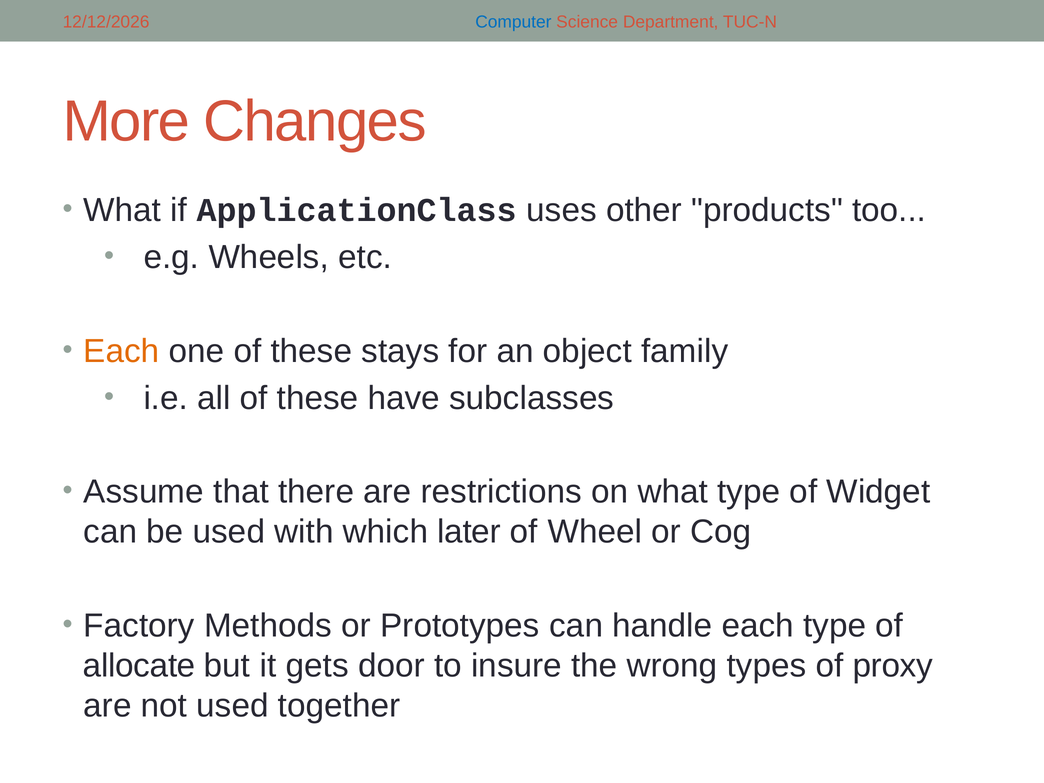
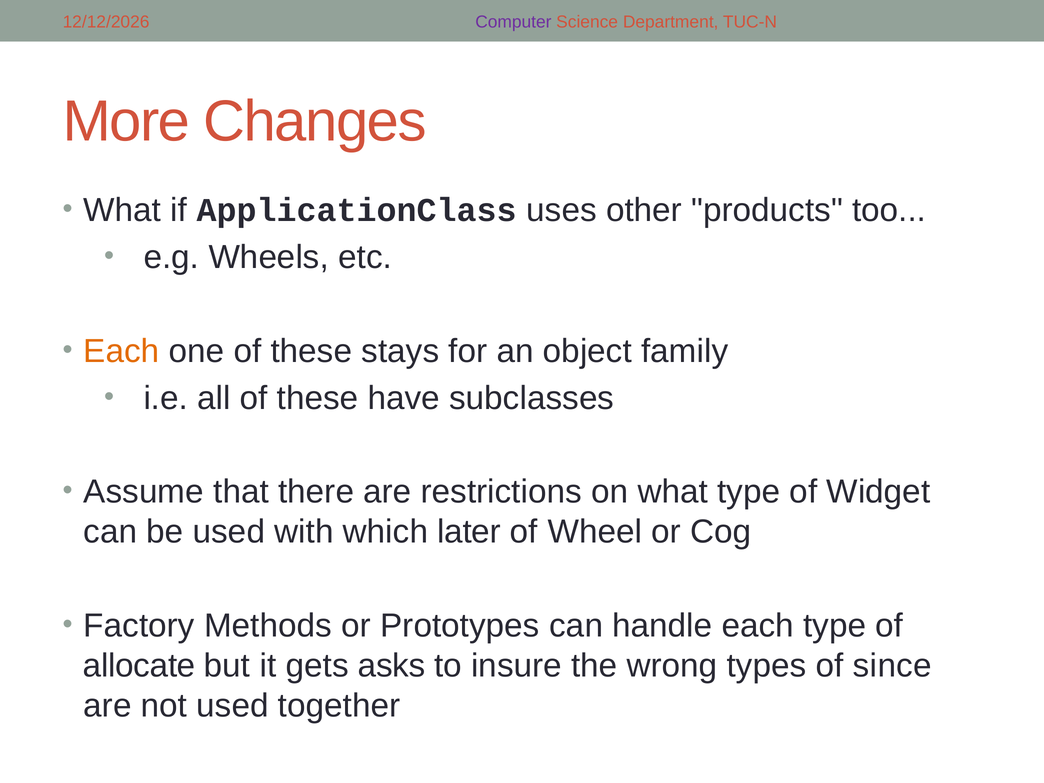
Computer colour: blue -> purple
door: door -> asks
proxy: proxy -> since
